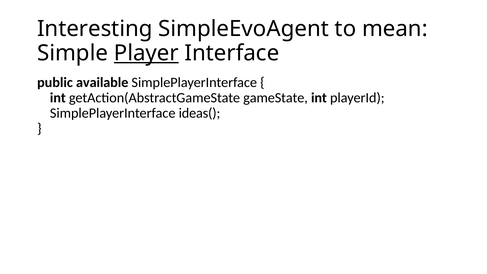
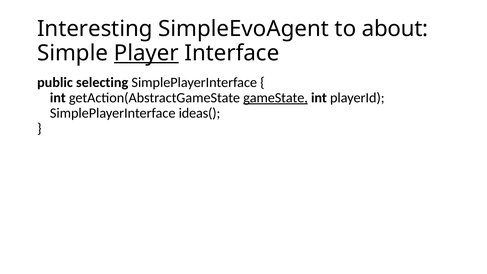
mean: mean -> about
available: available -> selecting
gameState underline: none -> present
